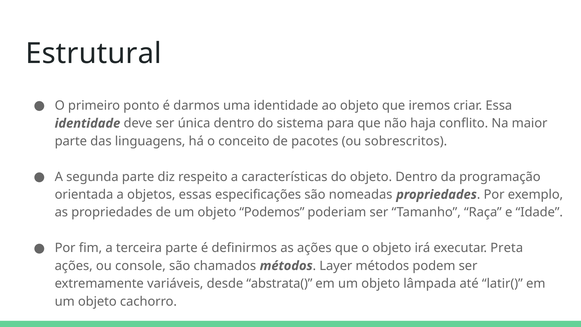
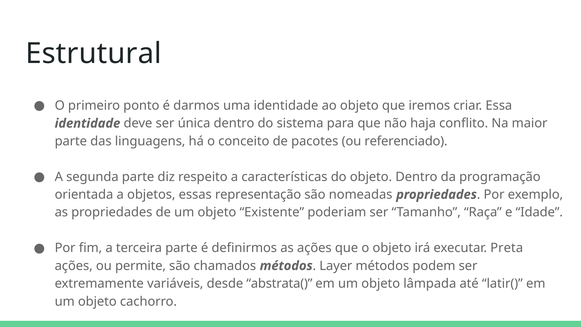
sobrescritos: sobrescritos -> referenciado
especificações: especificações -> representação
Podemos: Podemos -> Existente
console: console -> permite
